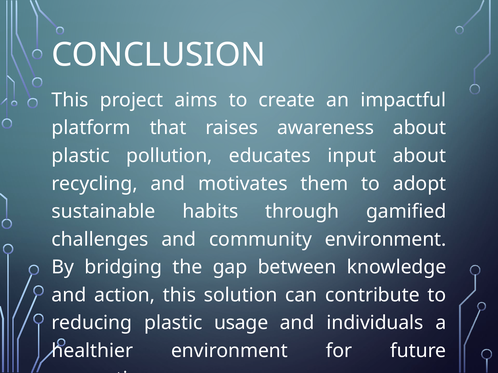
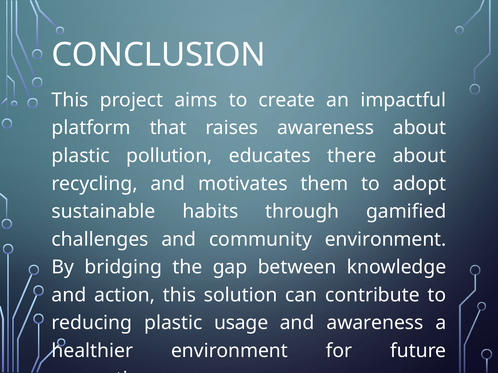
input: input -> there
and individuals: individuals -> awareness
